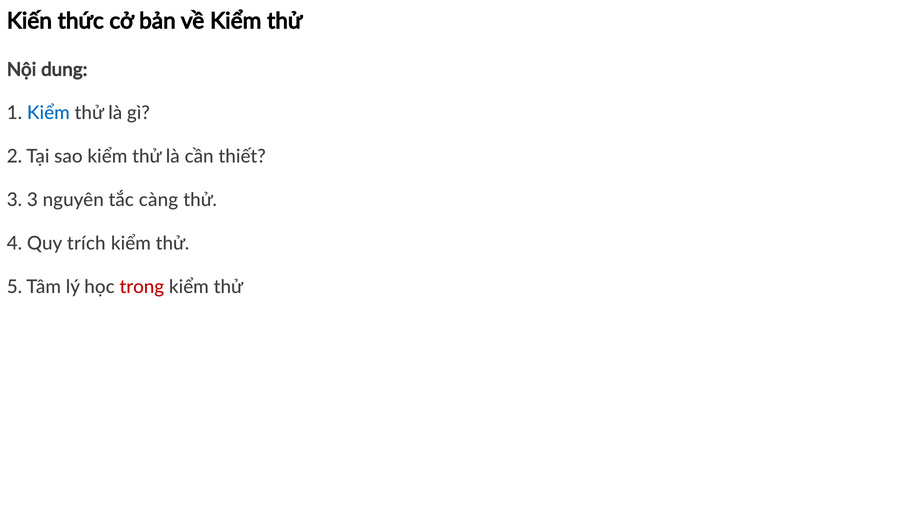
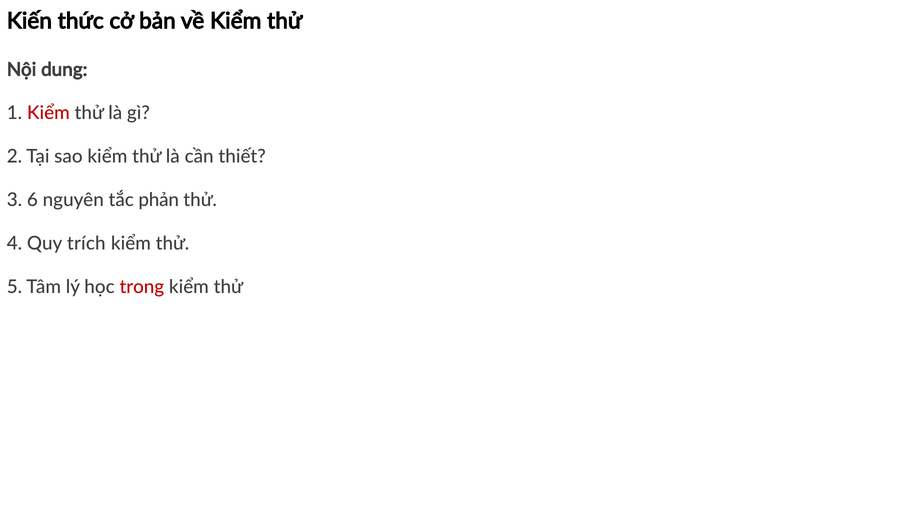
Kiểm at (48, 113) colour: blue -> red
3 3: 3 -> 6
càng: càng -> phản
